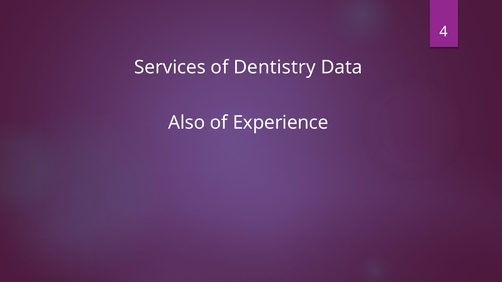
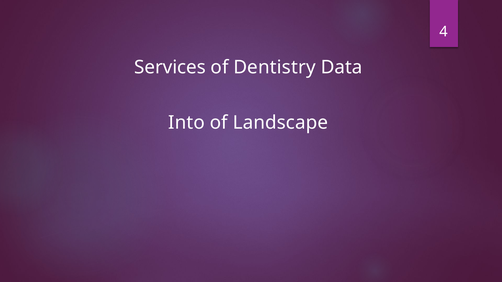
Also: Also -> Into
Experience: Experience -> Landscape
